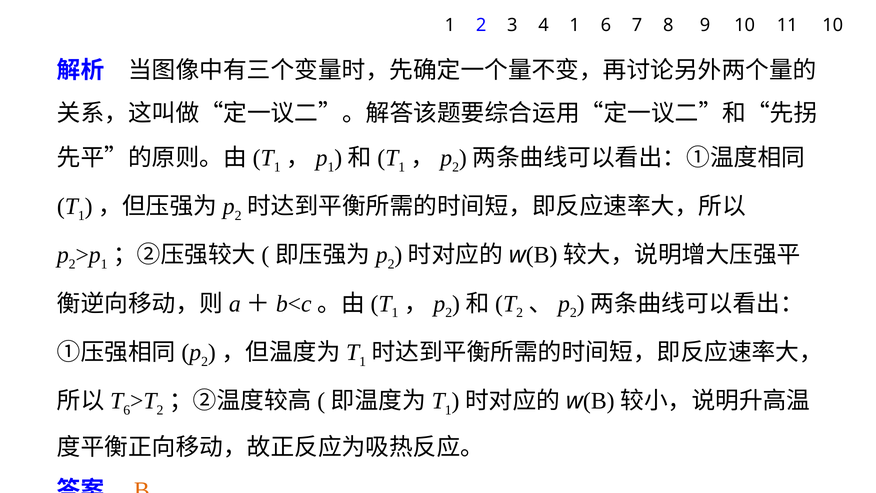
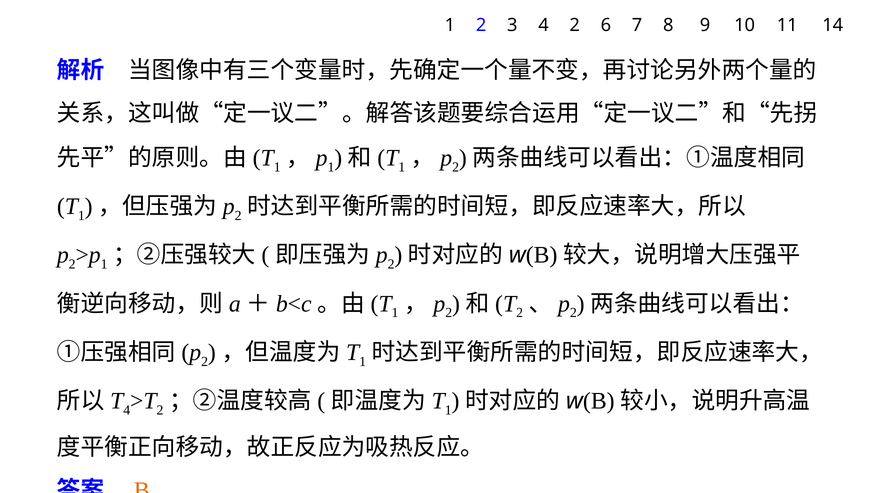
4 1: 1 -> 2
11 10: 10 -> 14
6 at (127, 410): 6 -> 4
